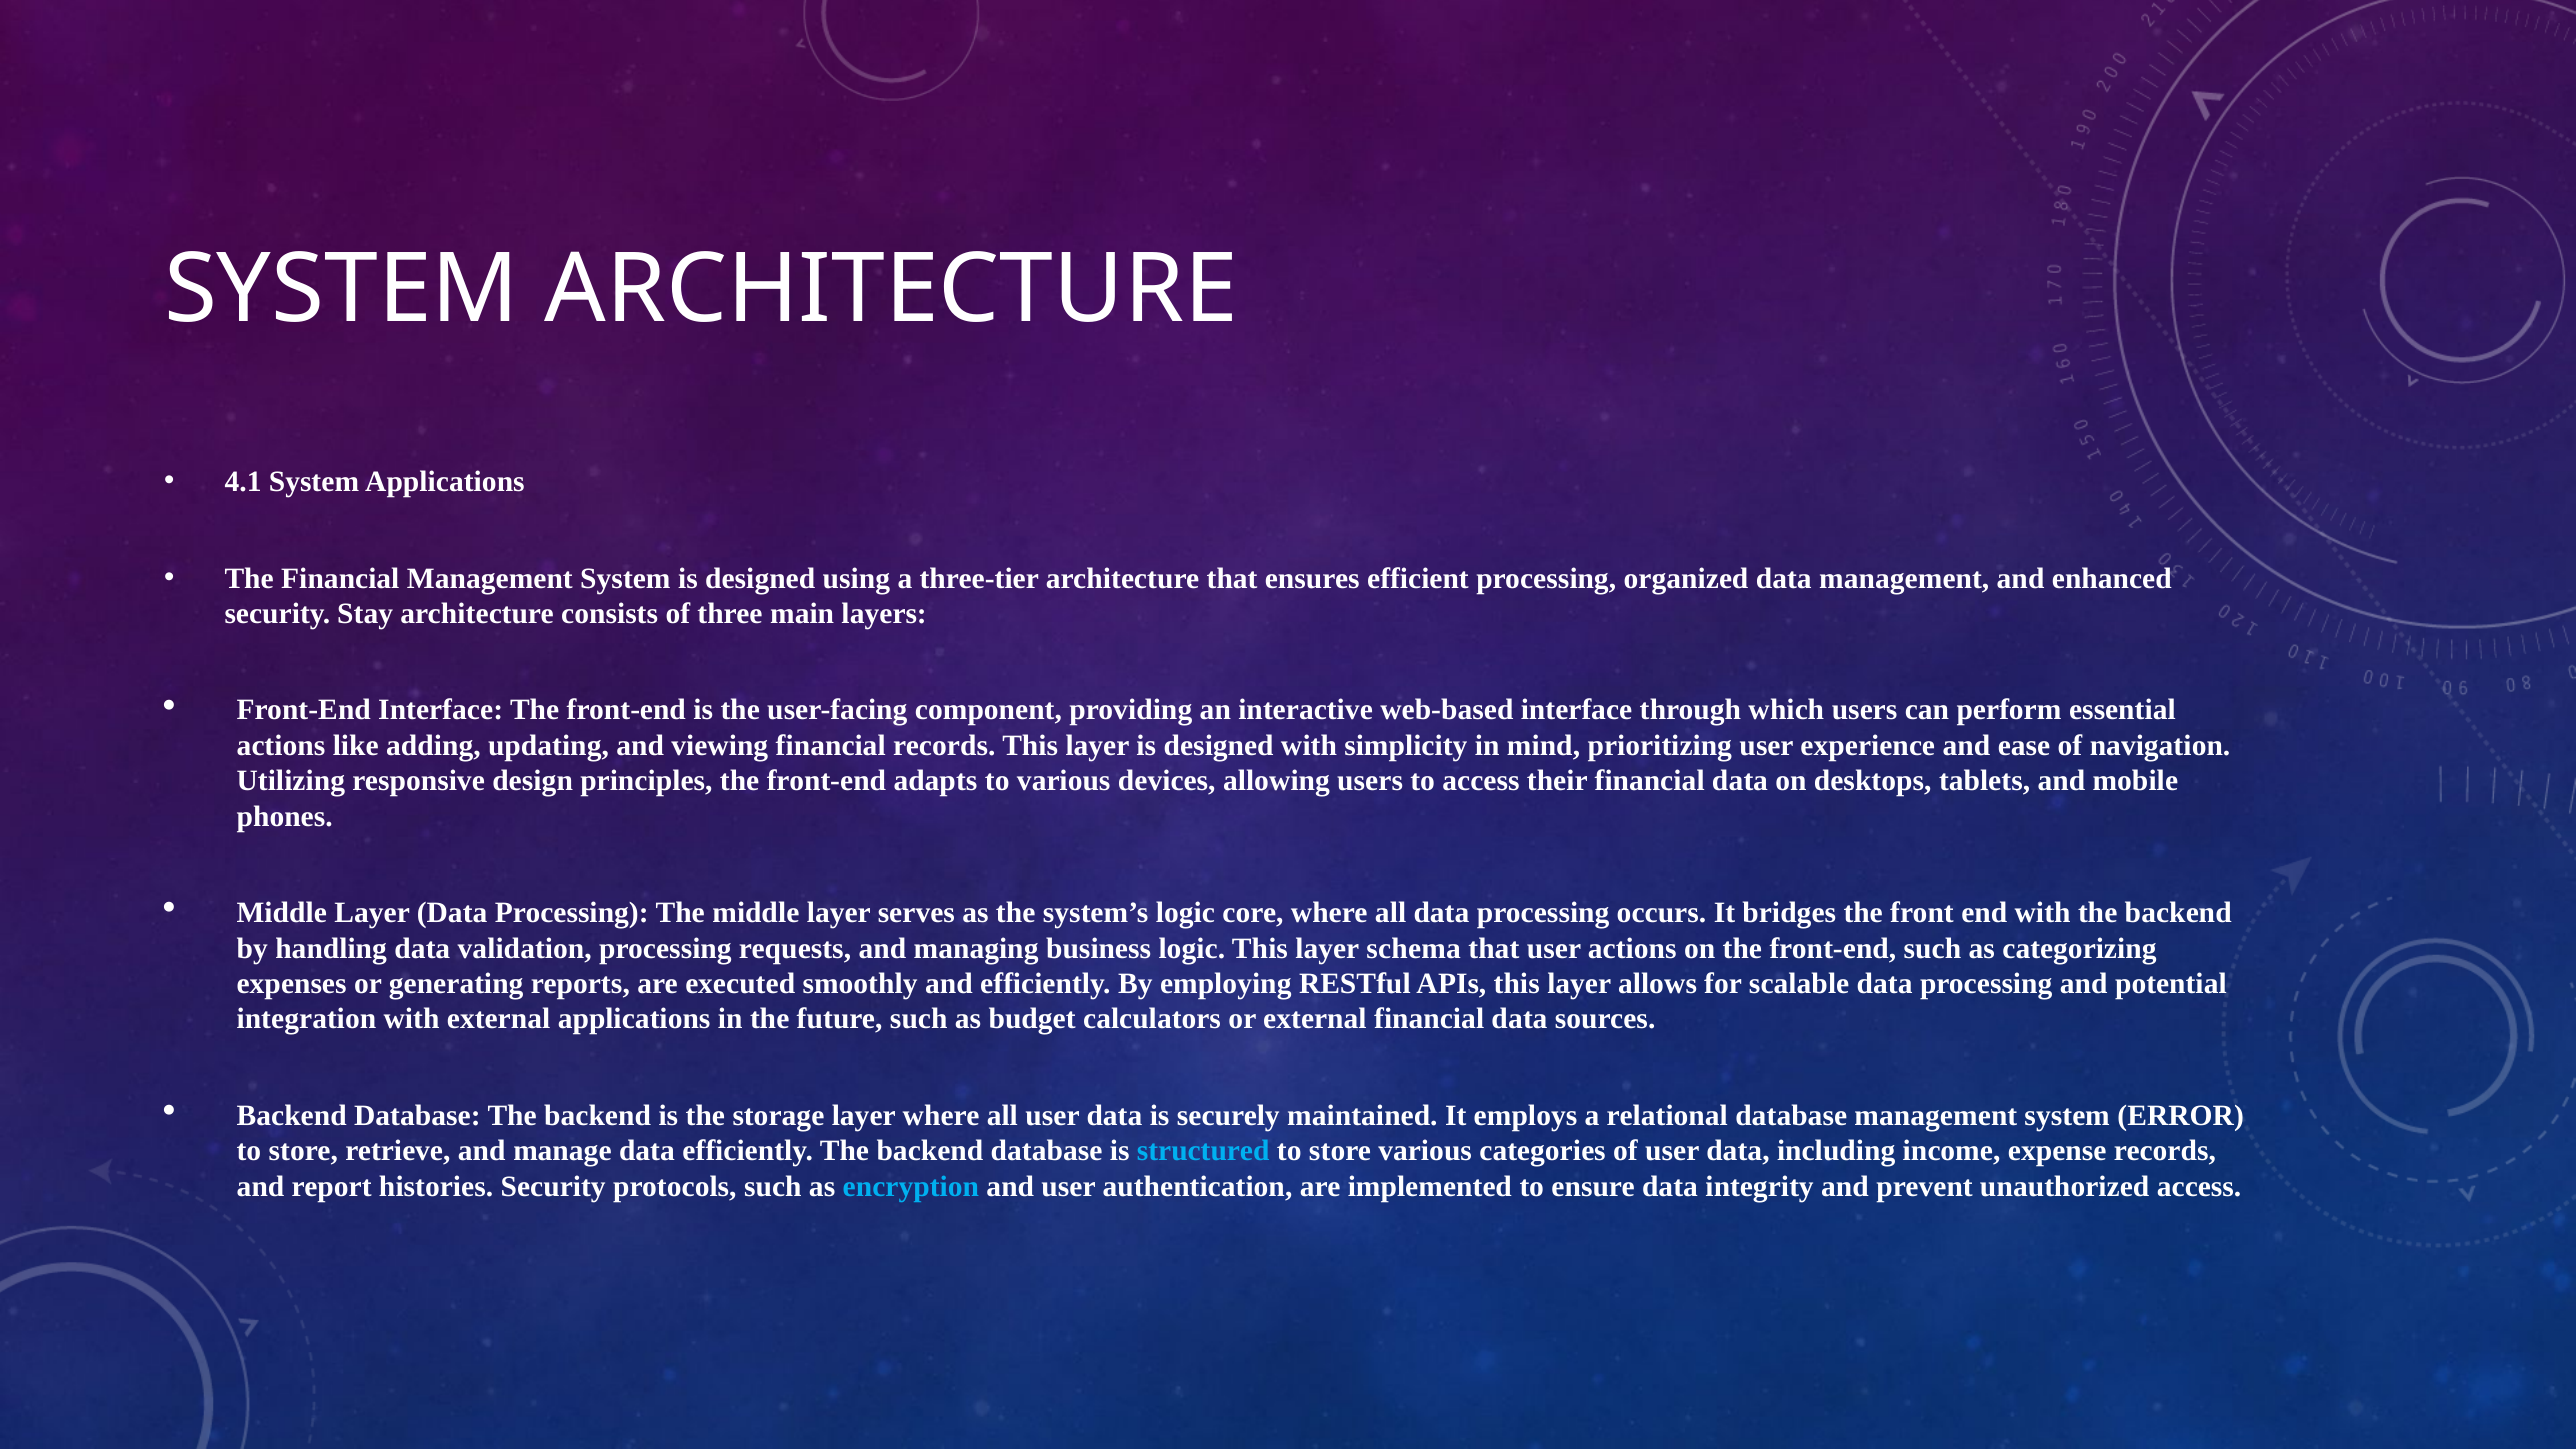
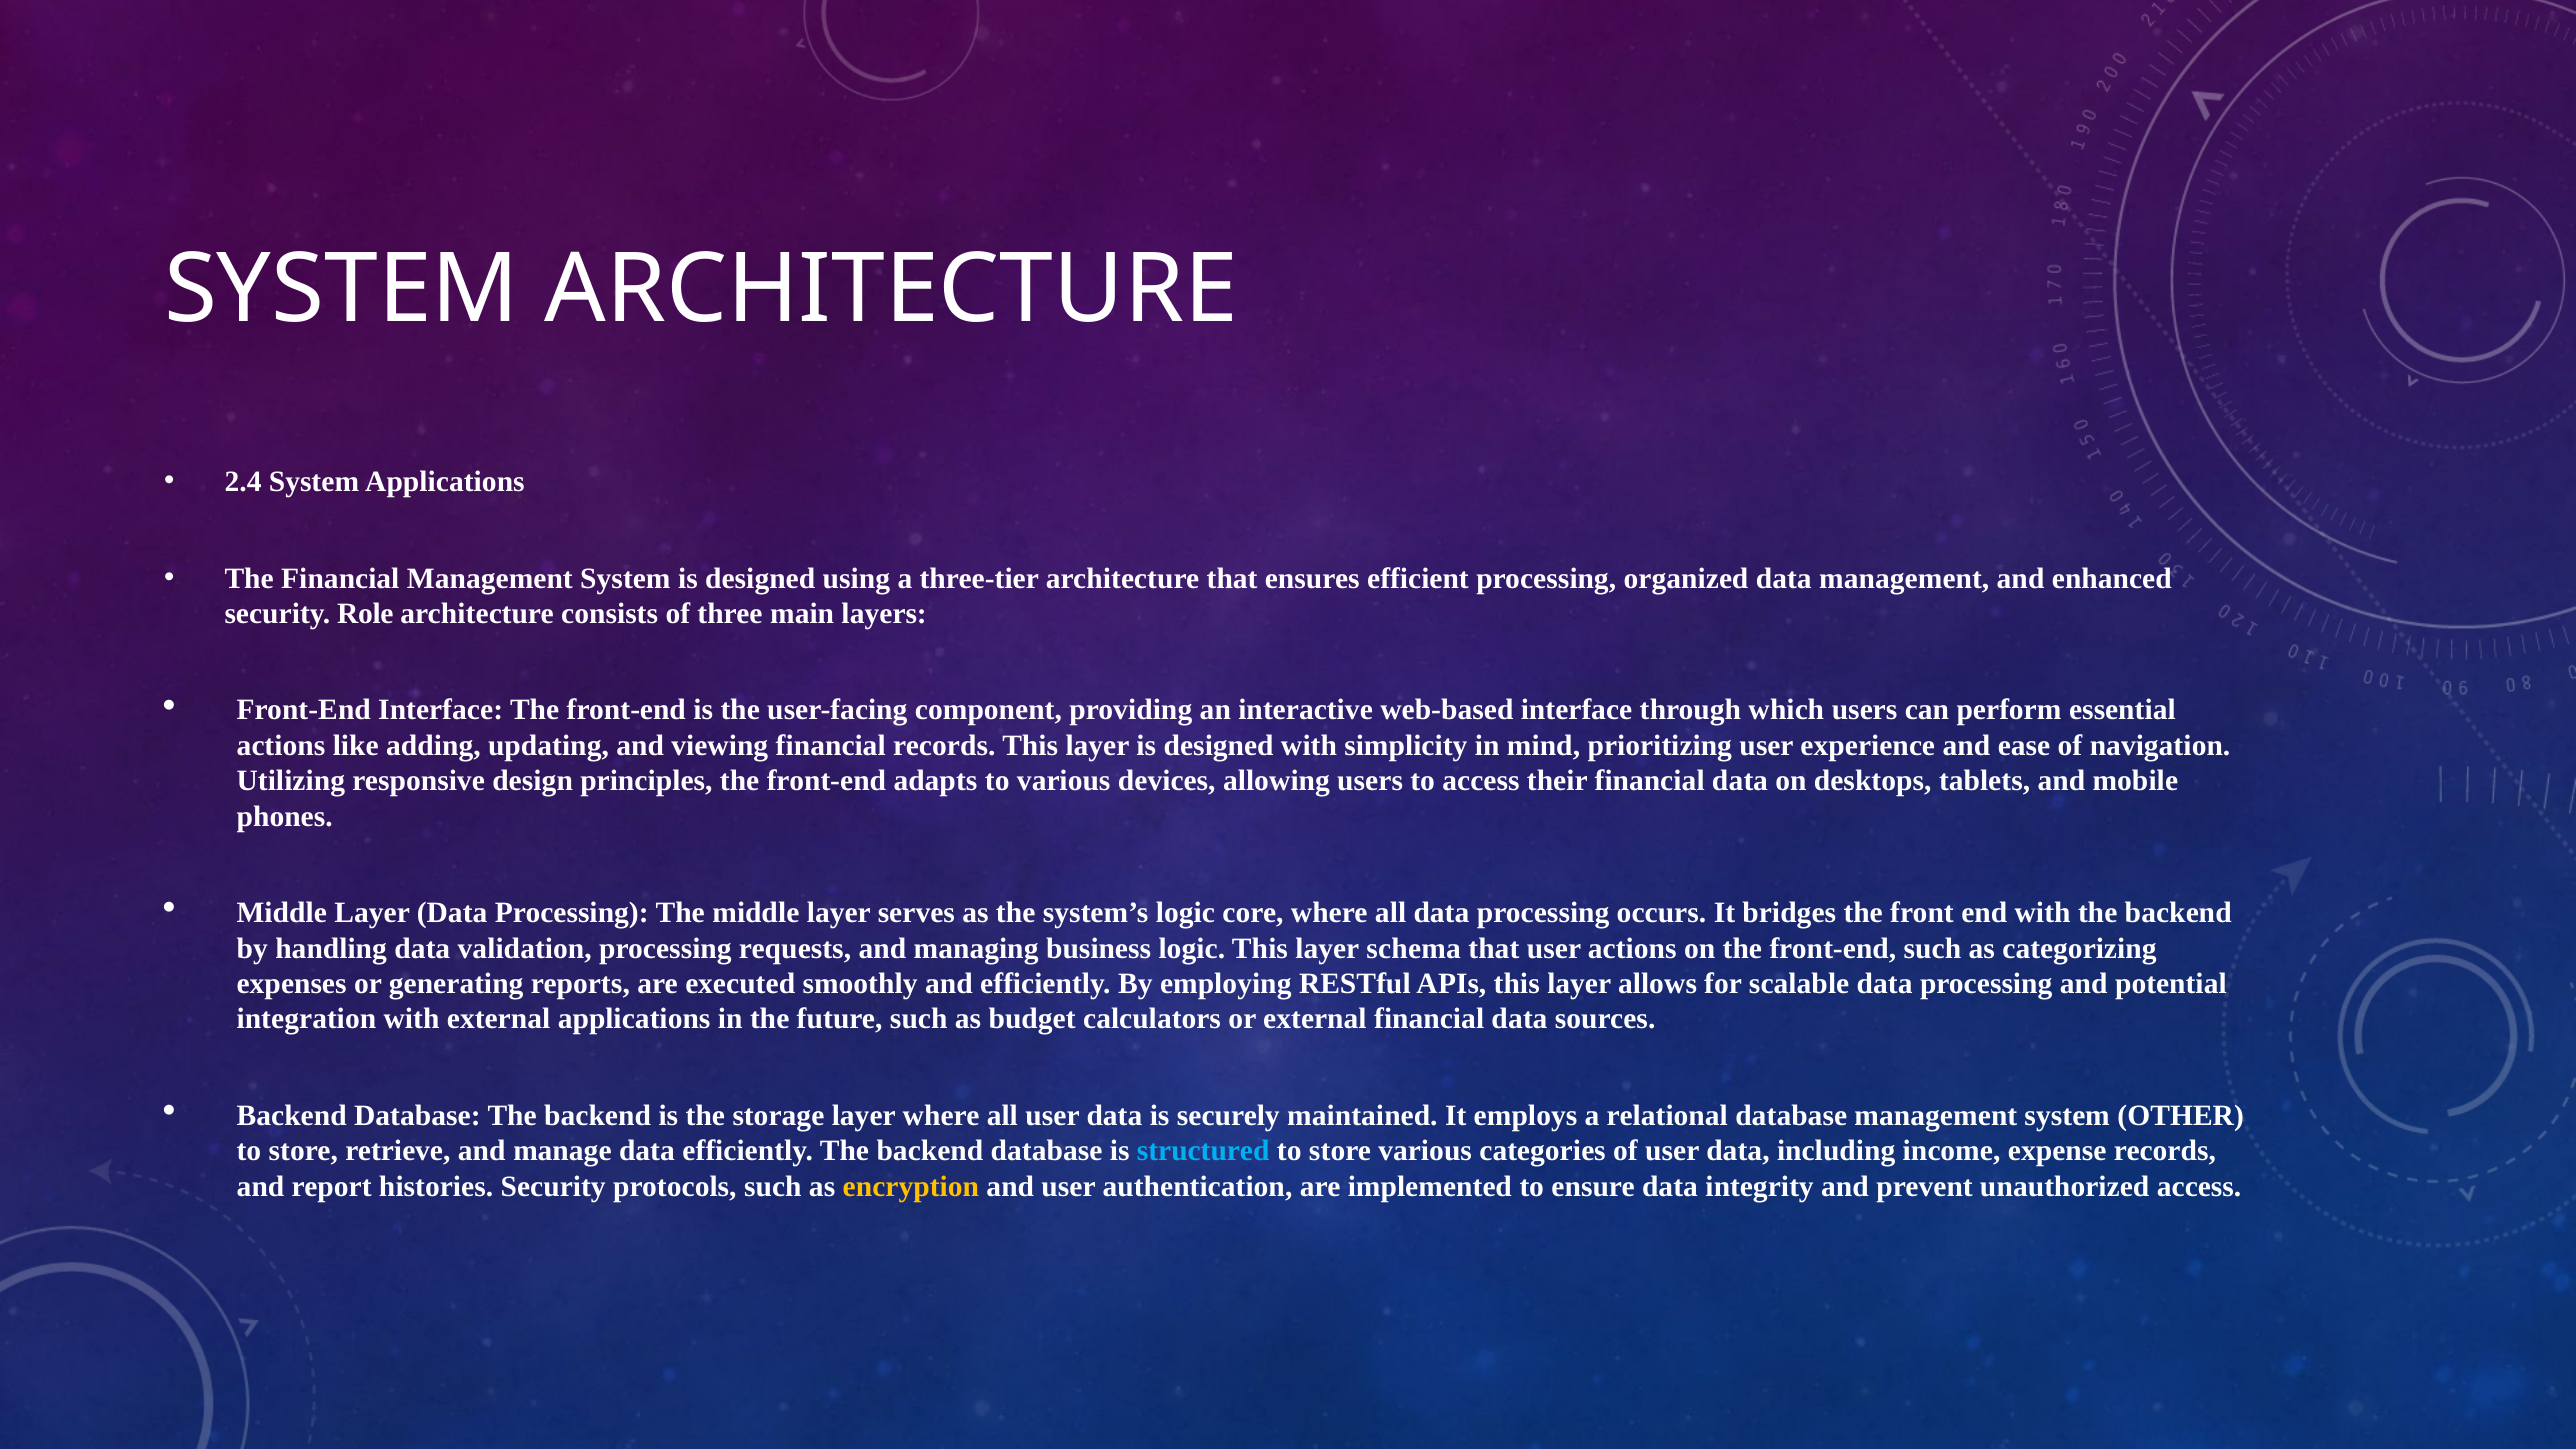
4.1: 4.1 -> 2.4
Stay: Stay -> Role
ERROR: ERROR -> OTHER
encryption colour: light blue -> yellow
